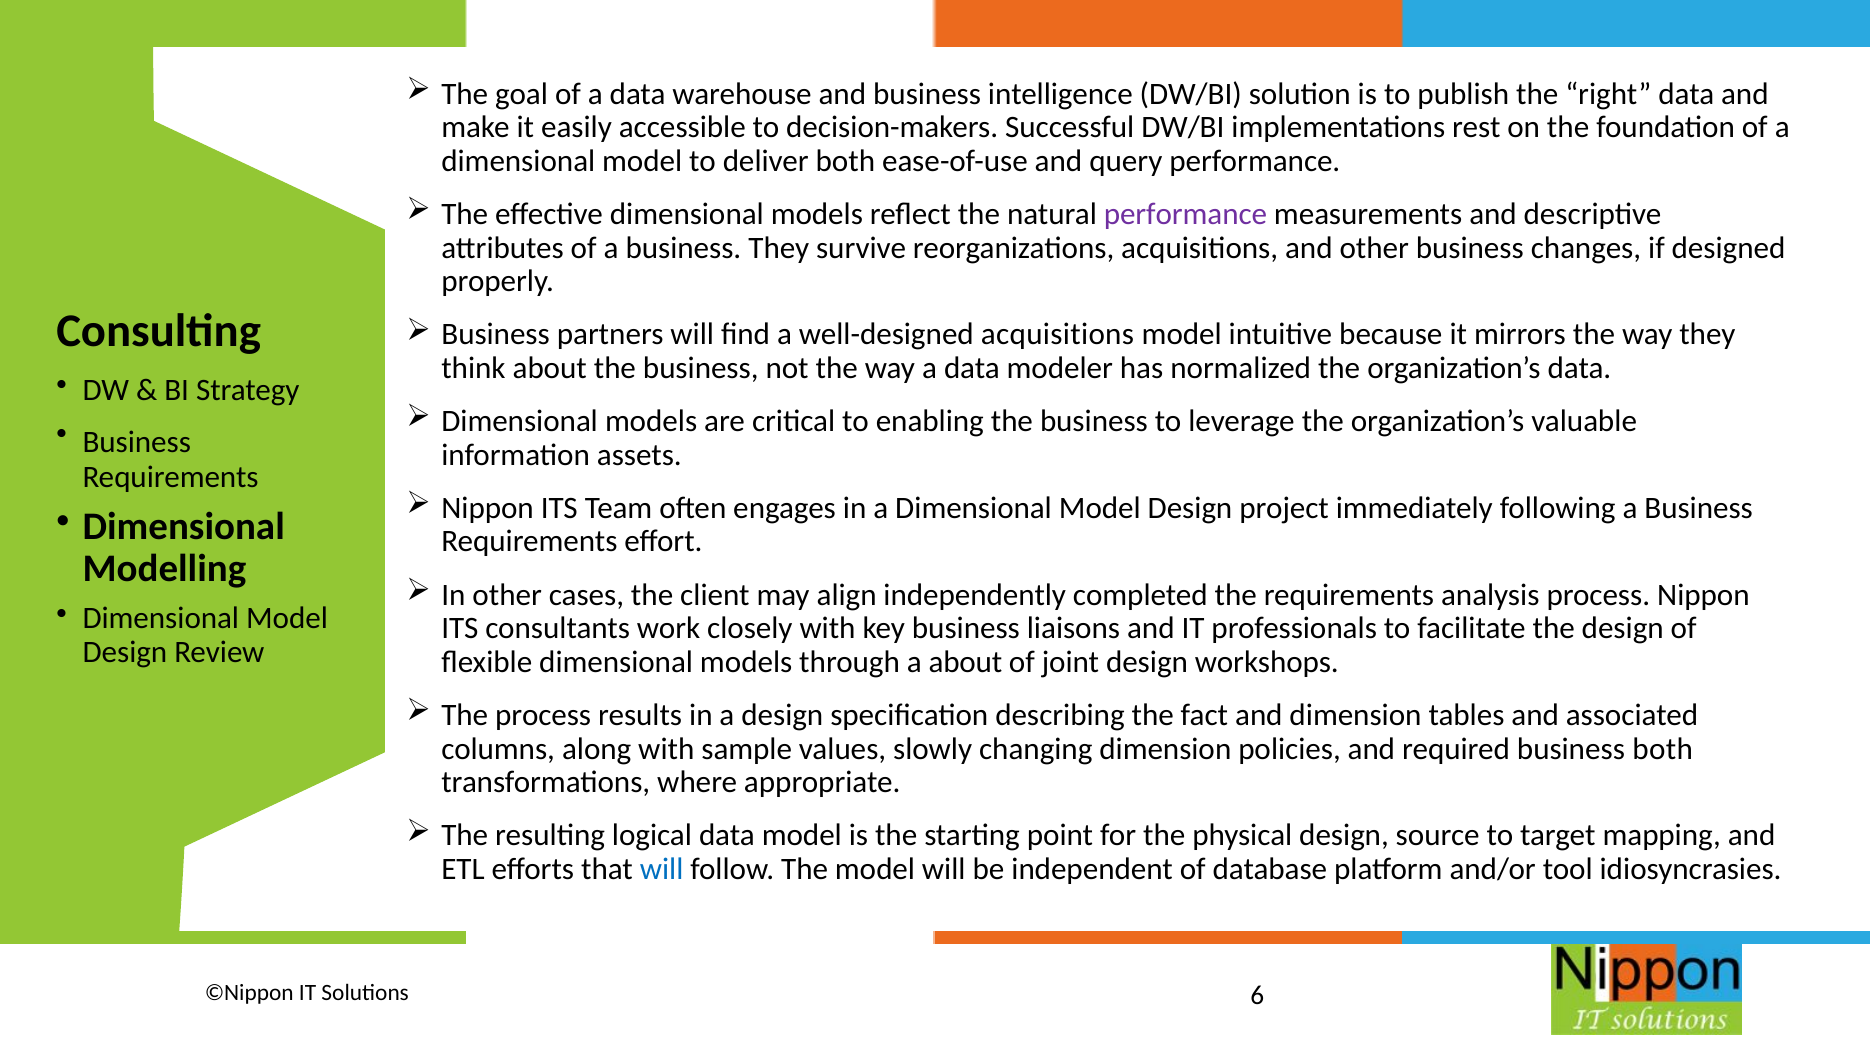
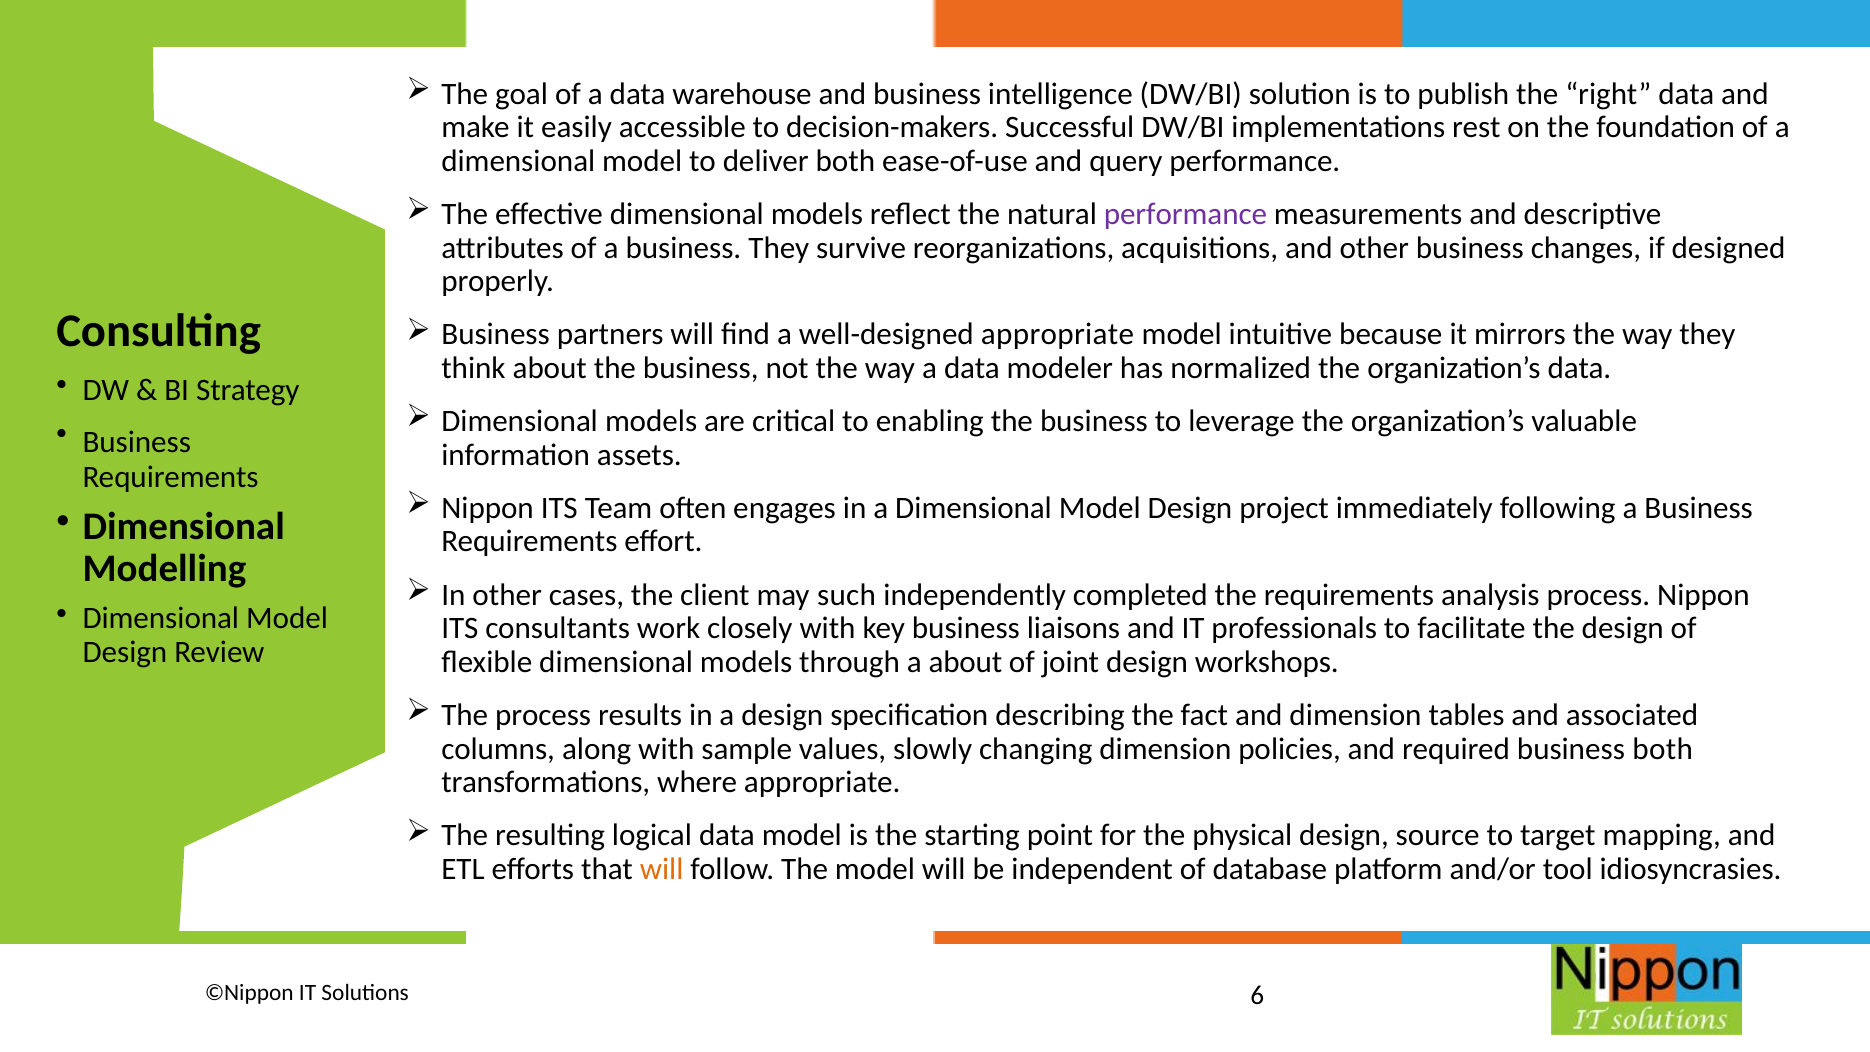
well-designed acquisitions: acquisitions -> appropriate
align: align -> such
will at (662, 869) colour: blue -> orange
